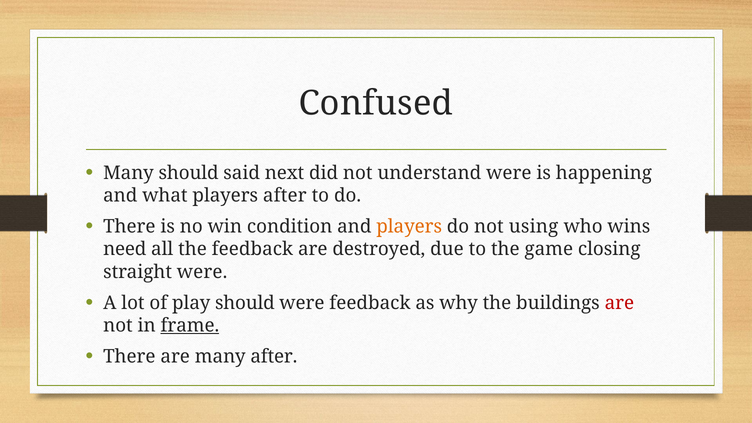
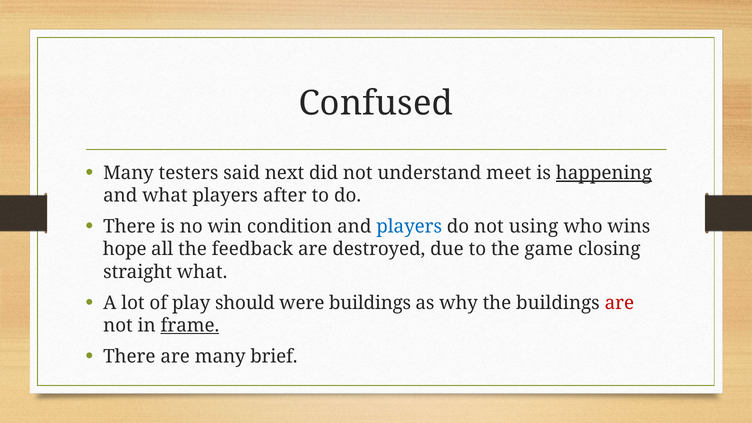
Many should: should -> testers
understand were: were -> meet
happening underline: none -> present
players at (409, 227) colour: orange -> blue
need: need -> hope
straight were: were -> what
were feedback: feedback -> buildings
many after: after -> brief
